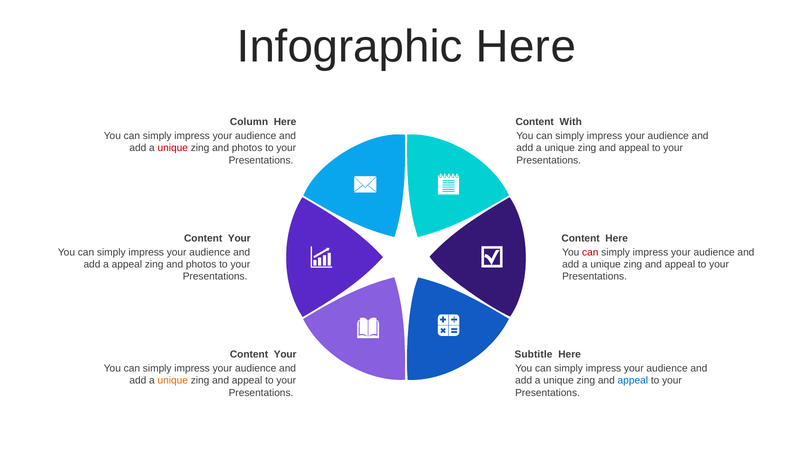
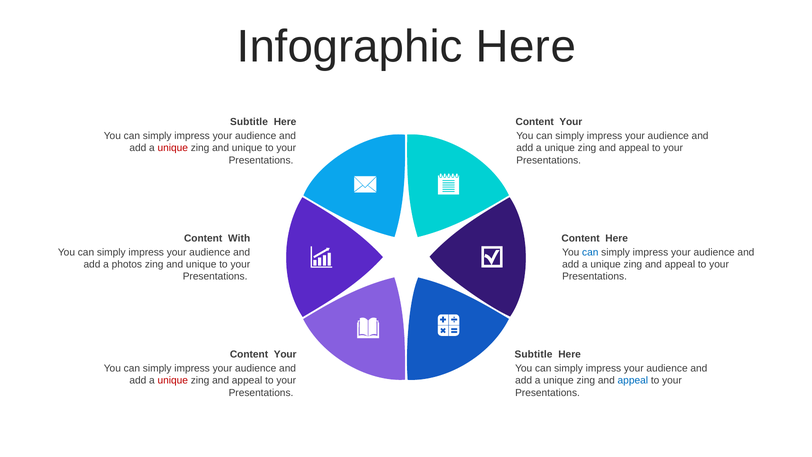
Column at (249, 122): Column -> Subtitle
With at (571, 122): With -> Your
photos at (247, 148): photos -> unique
Your at (239, 238): Your -> With
can at (590, 252) colour: red -> blue
a appeal: appeal -> photos
photos at (201, 264): photos -> unique
unique at (173, 380) colour: orange -> red
